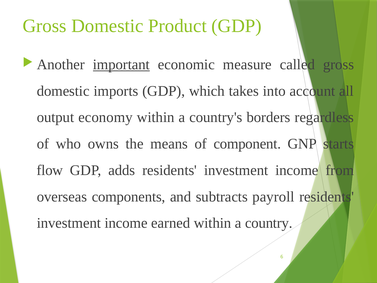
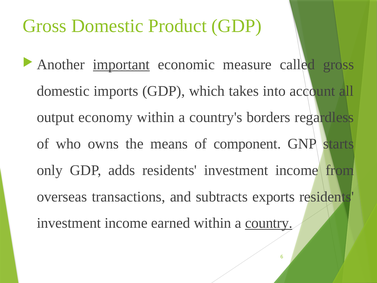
flow: flow -> only
components: components -> transactions
payroll: payroll -> exports
country underline: none -> present
